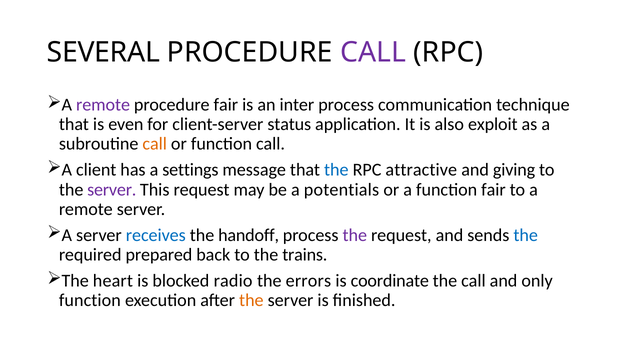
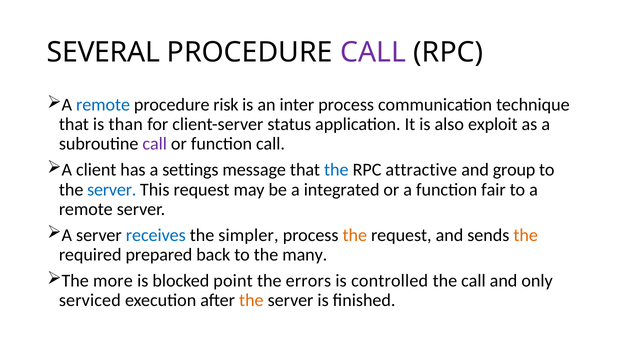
remote at (103, 105) colour: purple -> blue
procedure fair: fair -> risk
even: even -> than
call at (155, 144) colour: orange -> purple
giving: giving -> group
server at (112, 189) colour: purple -> blue
potentials: potentials -> integrated
handoff: handoff -> simpler
the at (355, 235) colour: purple -> orange
the at (526, 235) colour: blue -> orange
trains: trains -> many
heart: heart -> more
radio: radio -> point
coordinate: coordinate -> controlled
function at (90, 300): function -> serviced
